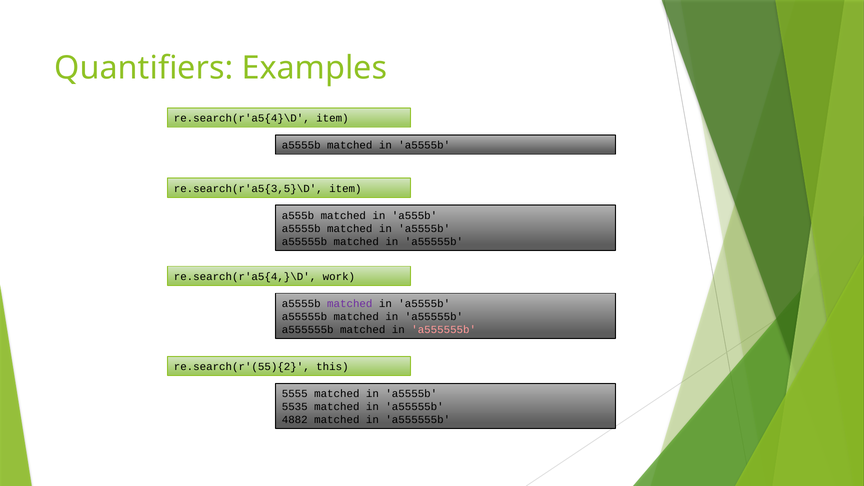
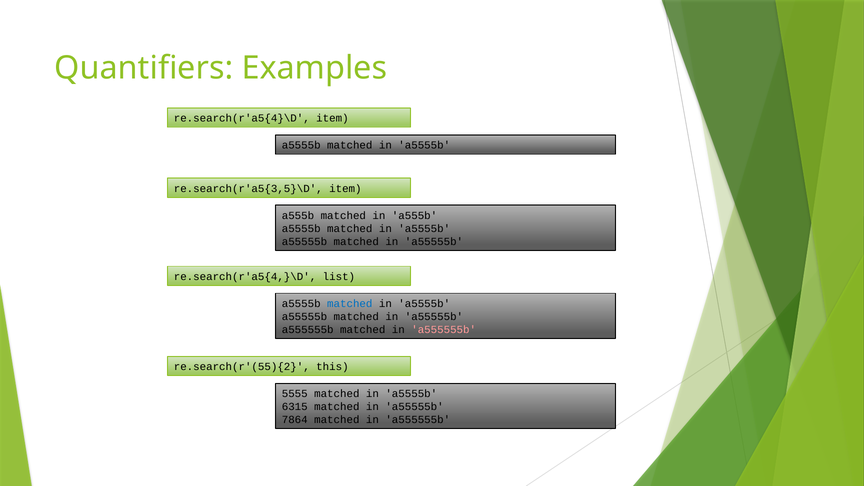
work: work -> list
matched at (350, 304) colour: purple -> blue
5535: 5535 -> 6315
4882: 4882 -> 7864
